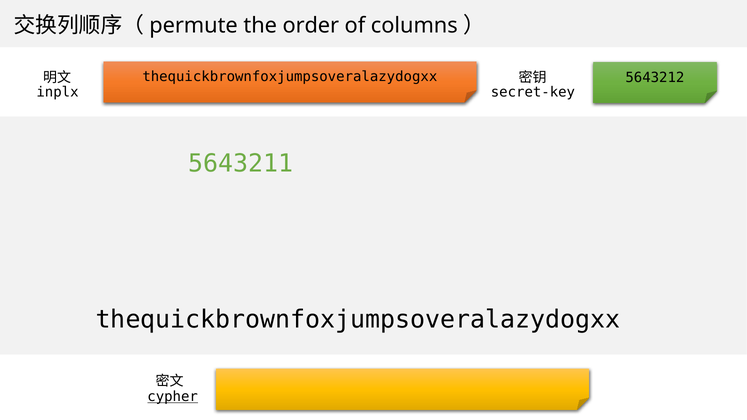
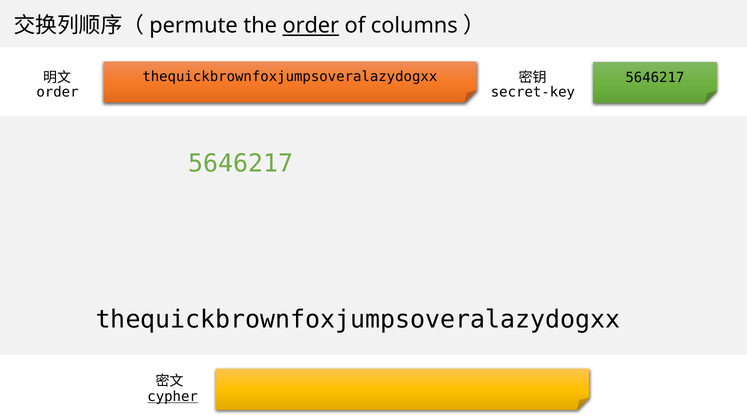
order at (311, 26) underline: none -> present
5643212 at (655, 78): 5643212 -> 5646217
inplx at (58, 92): inplx -> order
5643211 at (241, 163): 5643211 -> 5646217
